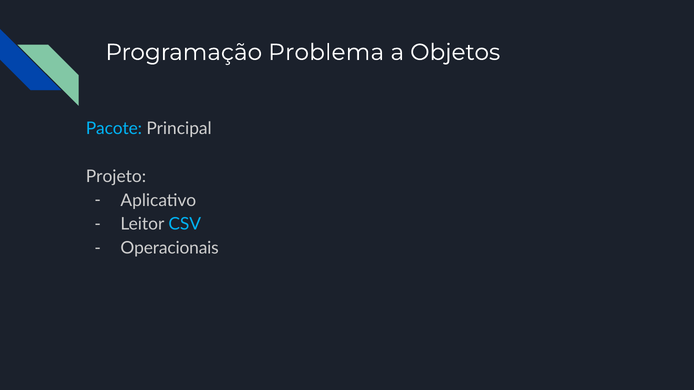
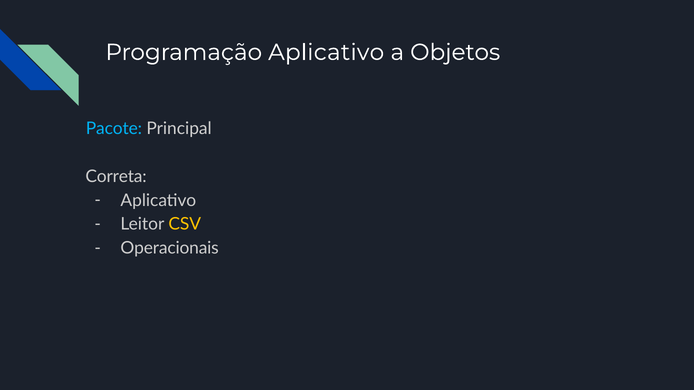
Programação Problema: Problema -> Aplicativo
Projeto: Projeto -> Correta
CSV colour: light blue -> yellow
